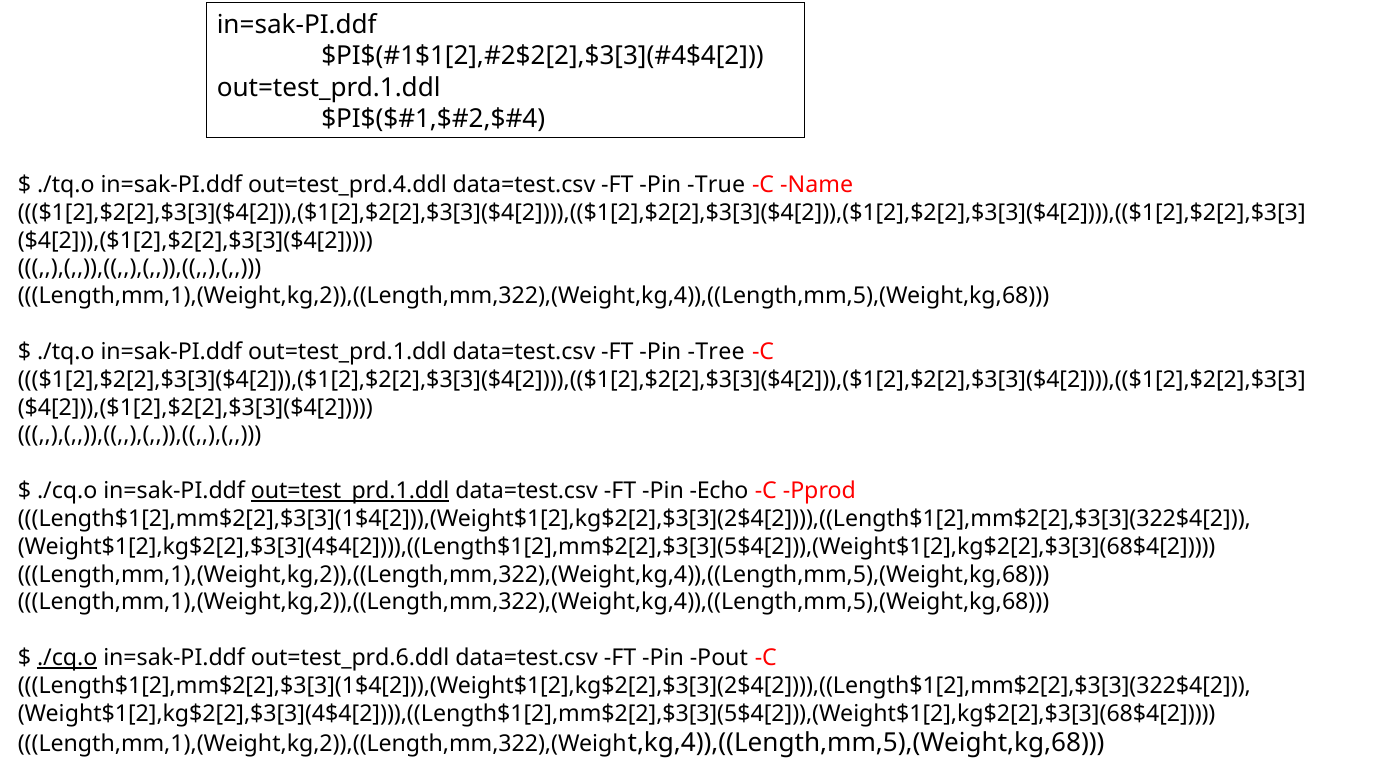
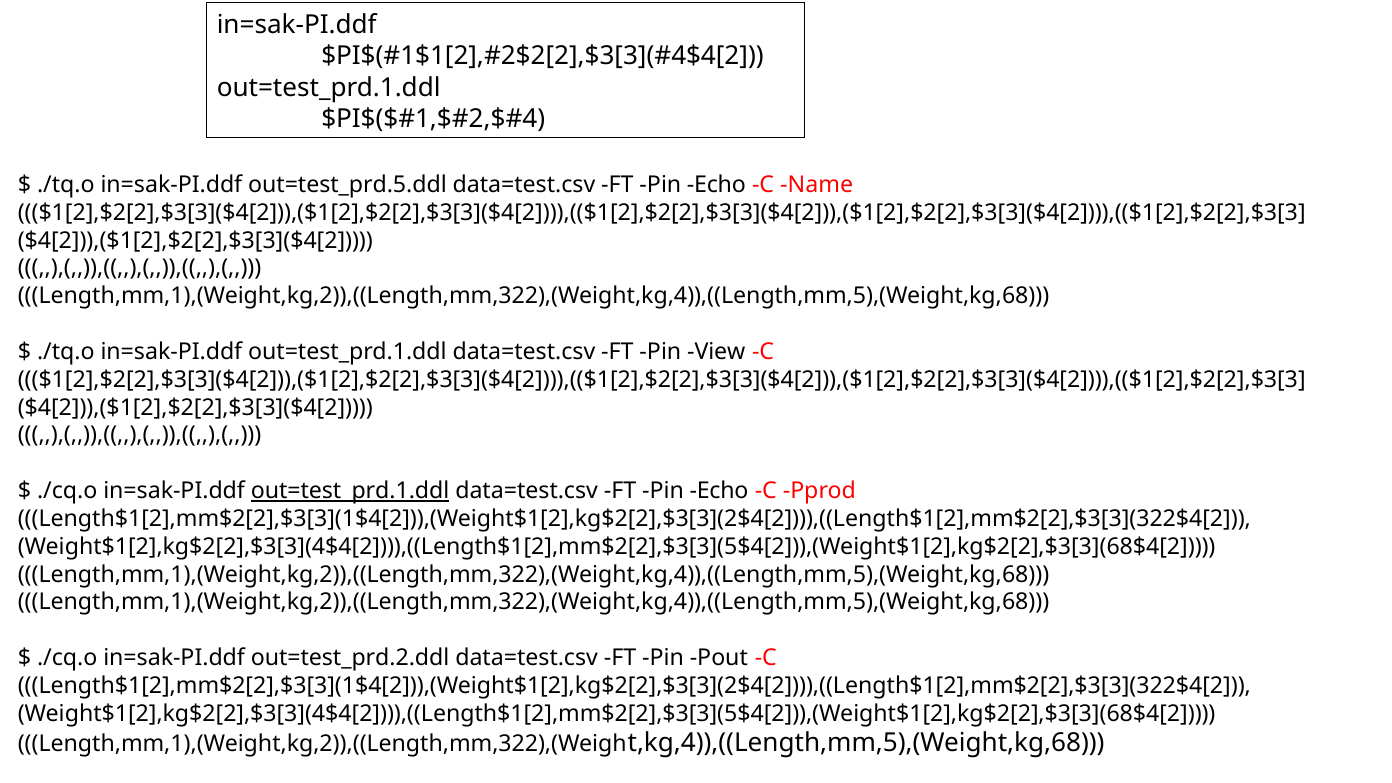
out=test_prd.4.ddl: out=test_prd.4.ddl -> out=test_prd.5.ddl
True at (716, 185): True -> Echo
Tree: Tree -> View
./cq.o at (67, 658) underline: present -> none
out=test_prd.6.ddl: out=test_prd.6.ddl -> out=test_prd.2.ddl
